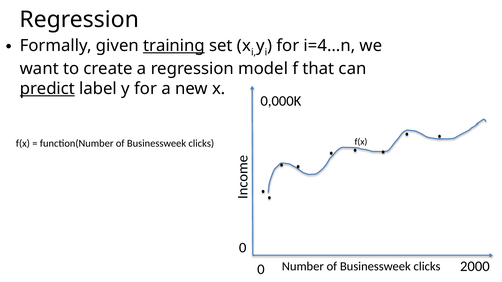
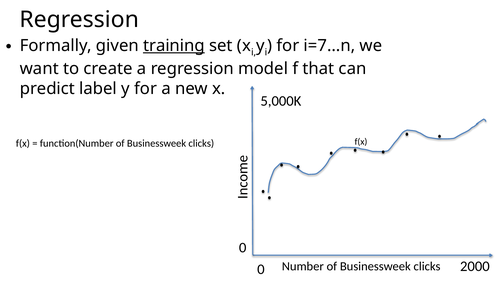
i=4…n: i=4…n -> i=7…n
predict underline: present -> none
0,000K: 0,000K -> 5,000K
